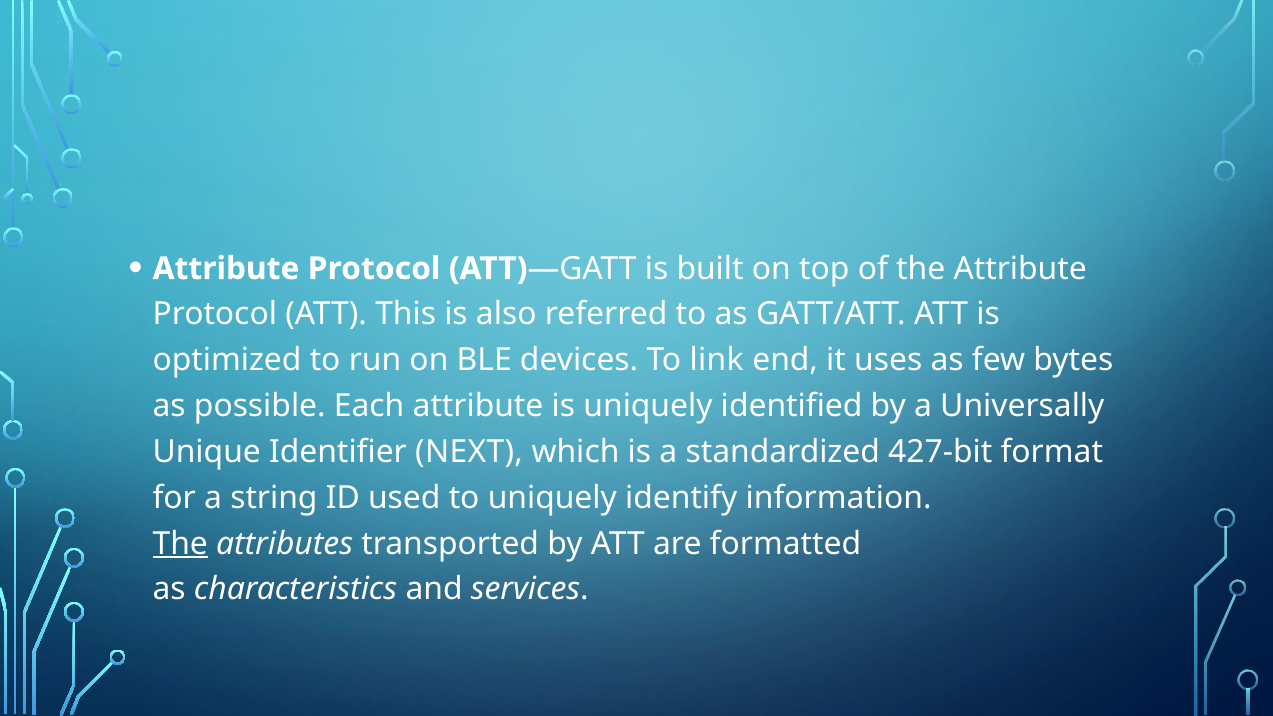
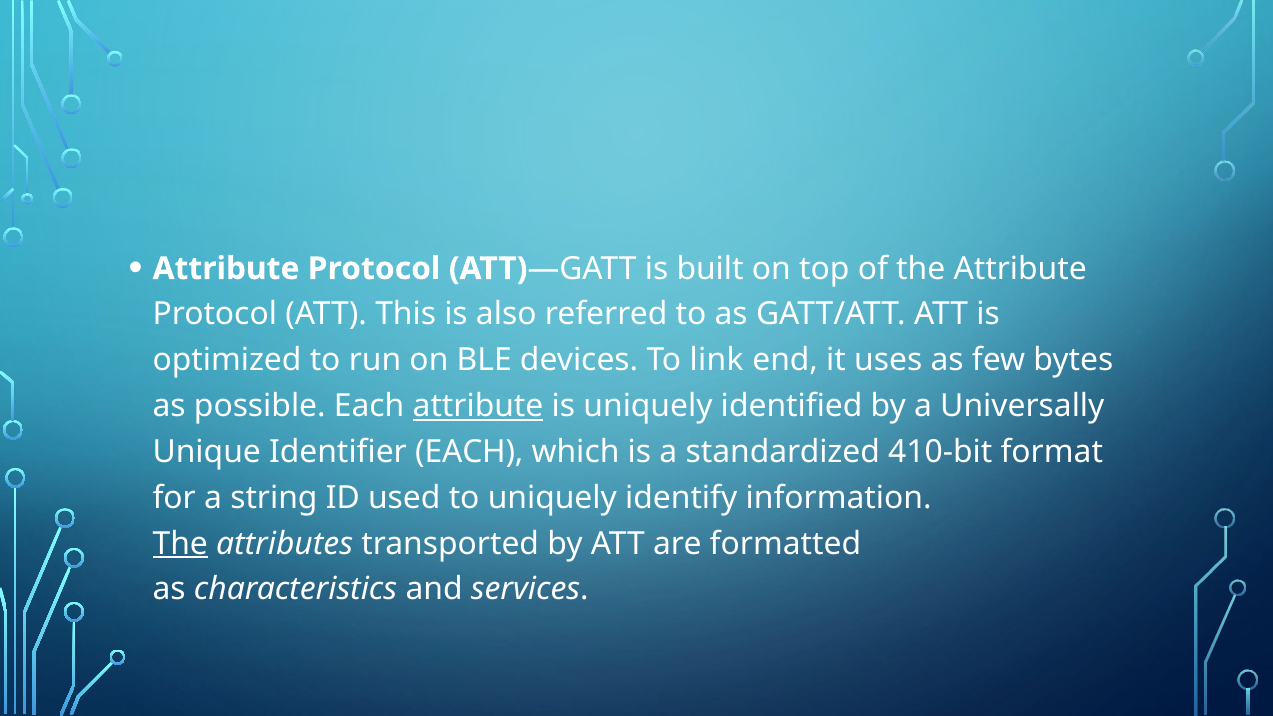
attribute at (478, 406) underline: none -> present
Identifier NEXT: NEXT -> EACH
427-bit: 427-bit -> 410-bit
